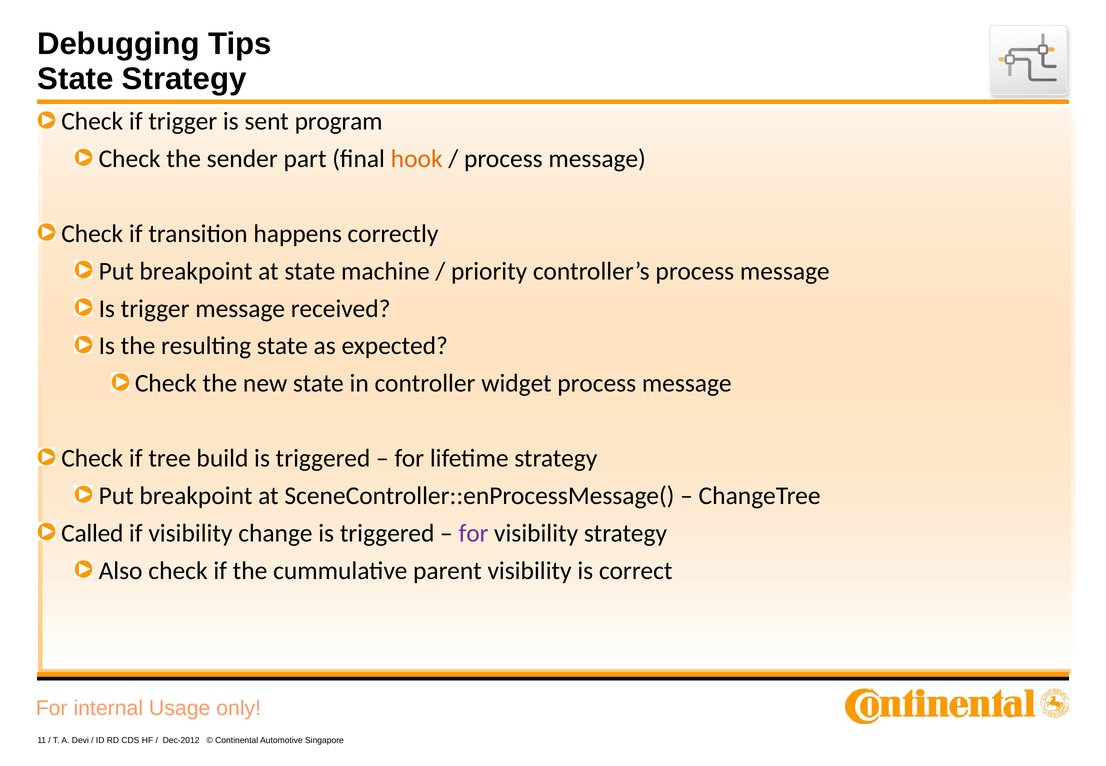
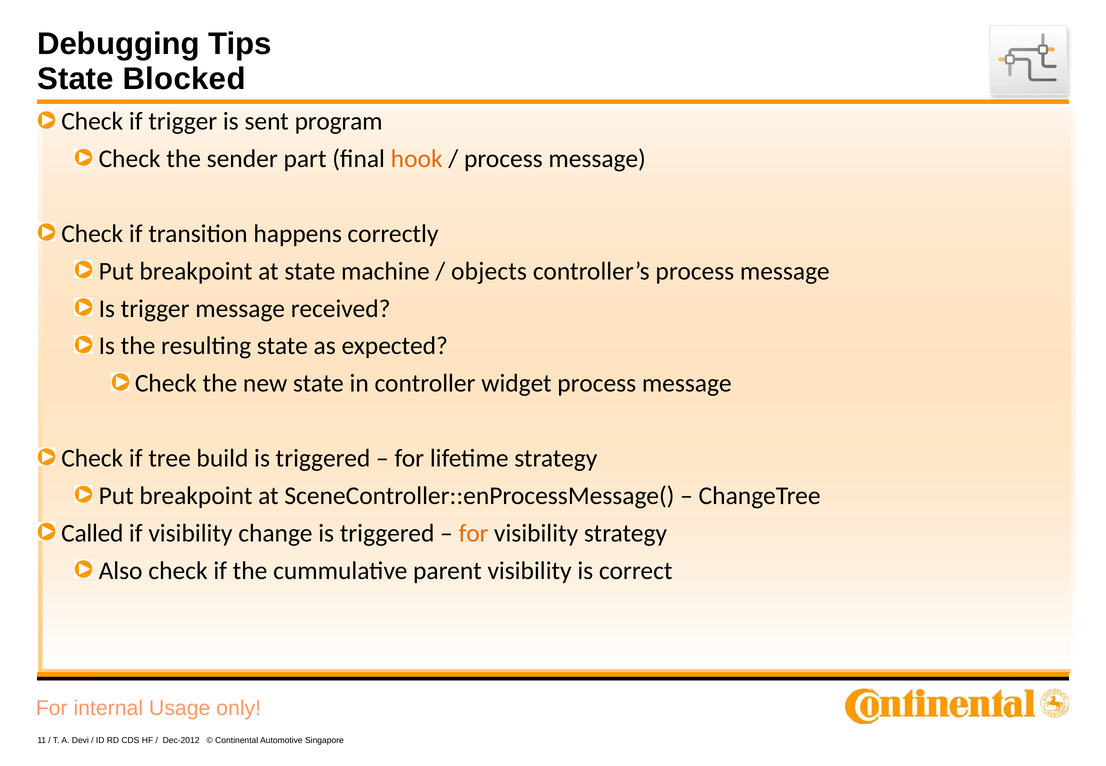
State Strategy: Strategy -> Blocked
priority: priority -> objects
for at (474, 533) colour: purple -> orange
